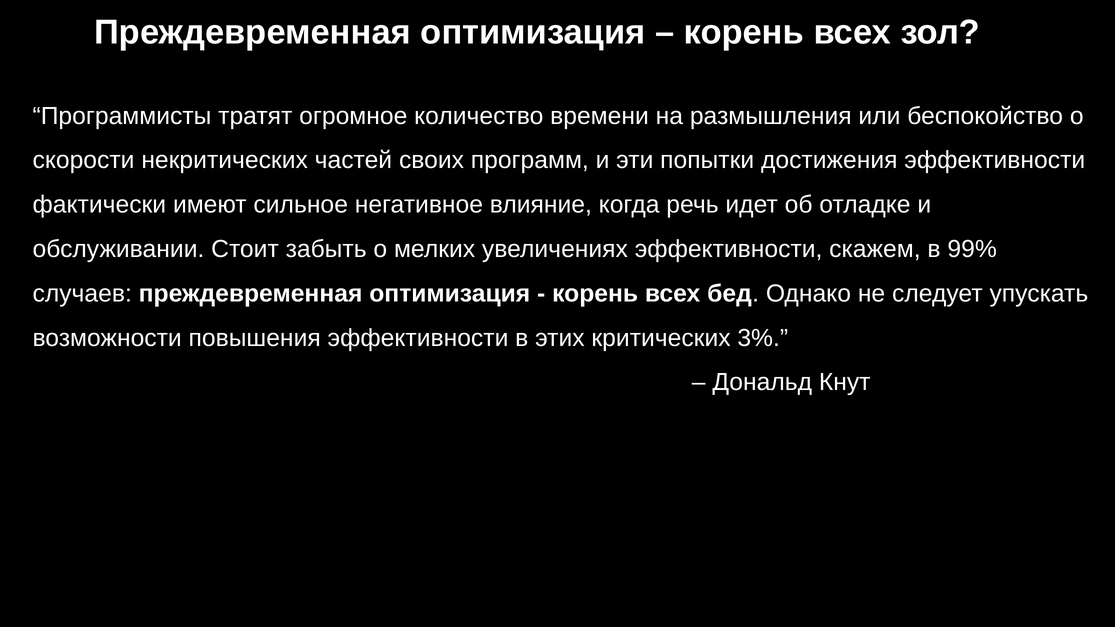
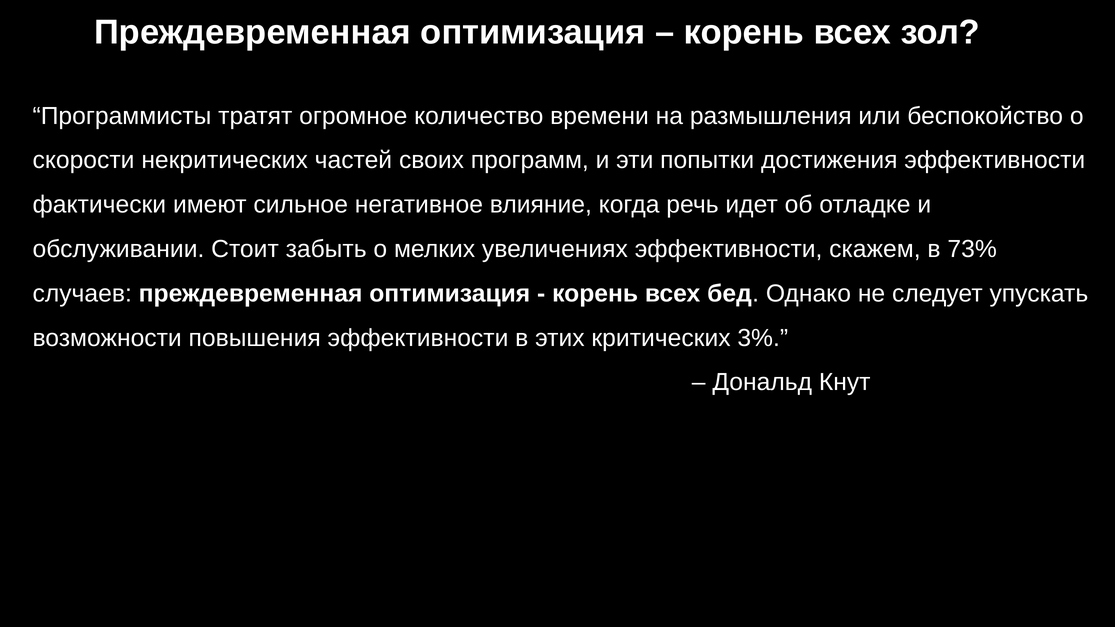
99%: 99% -> 73%
